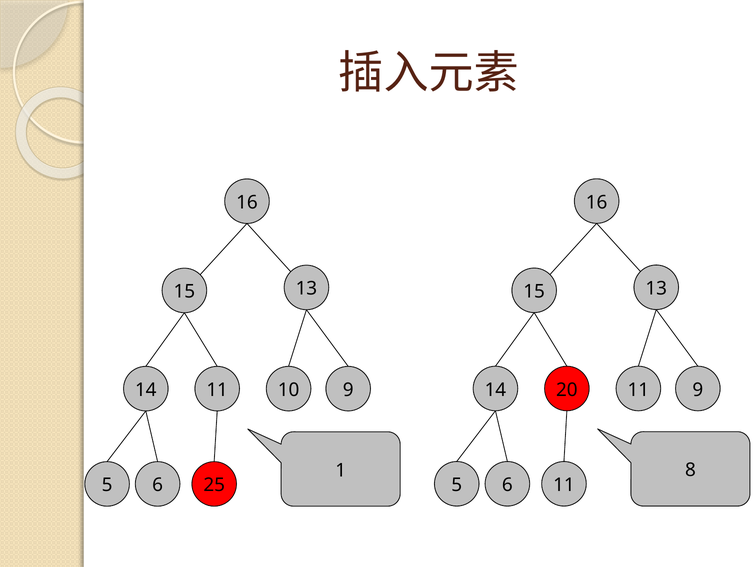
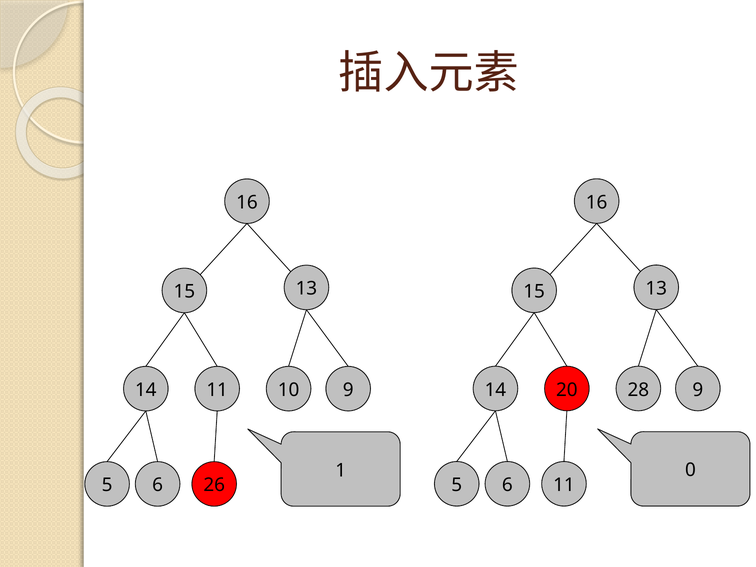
20 11: 11 -> 28
8: 8 -> 0
25: 25 -> 26
